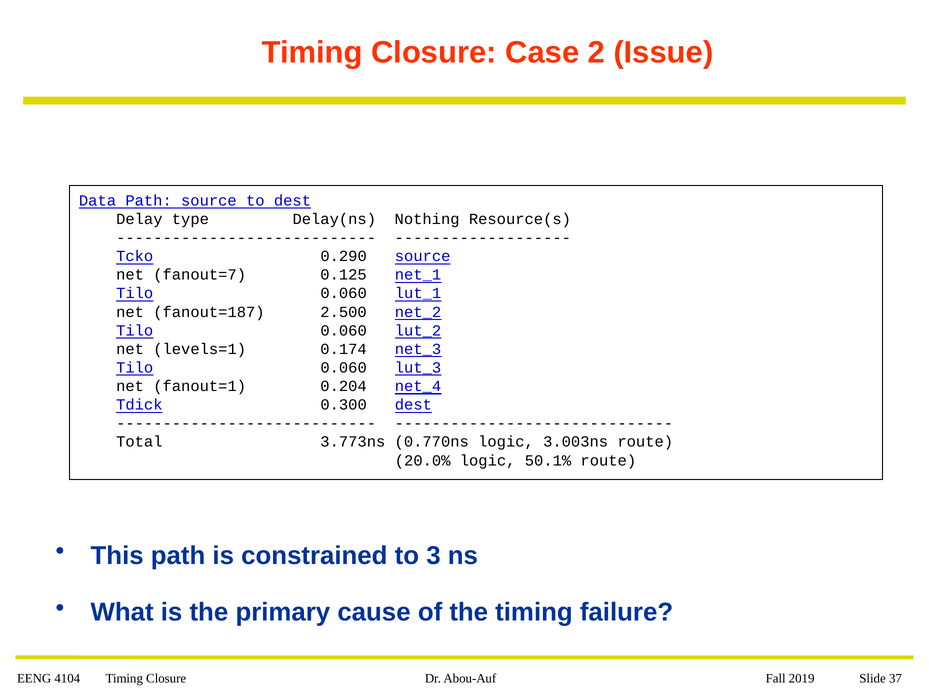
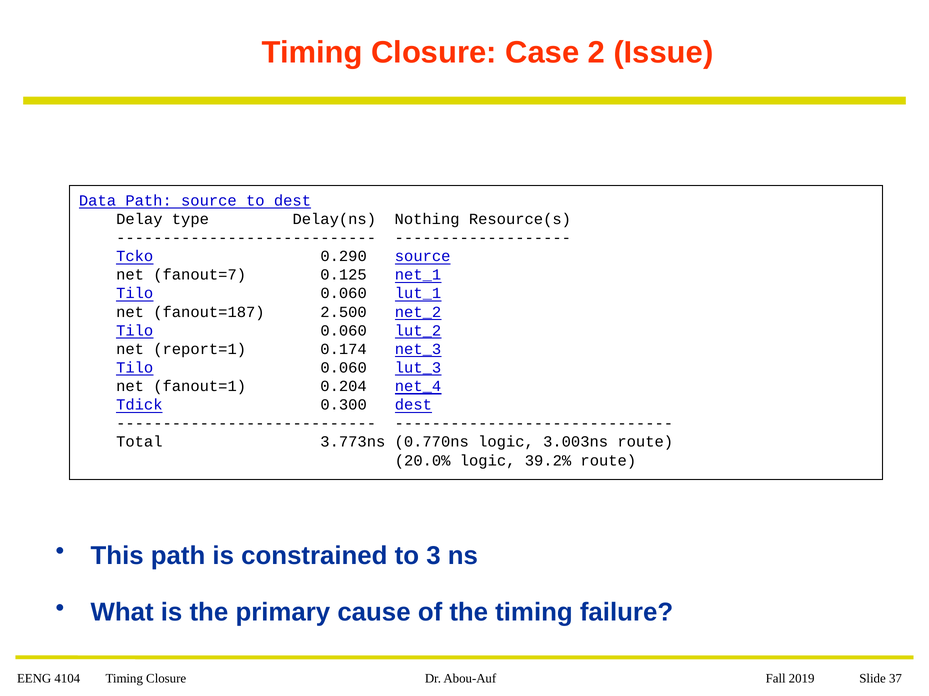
levels=1: levels=1 -> report=1
50.1%: 50.1% -> 39.2%
